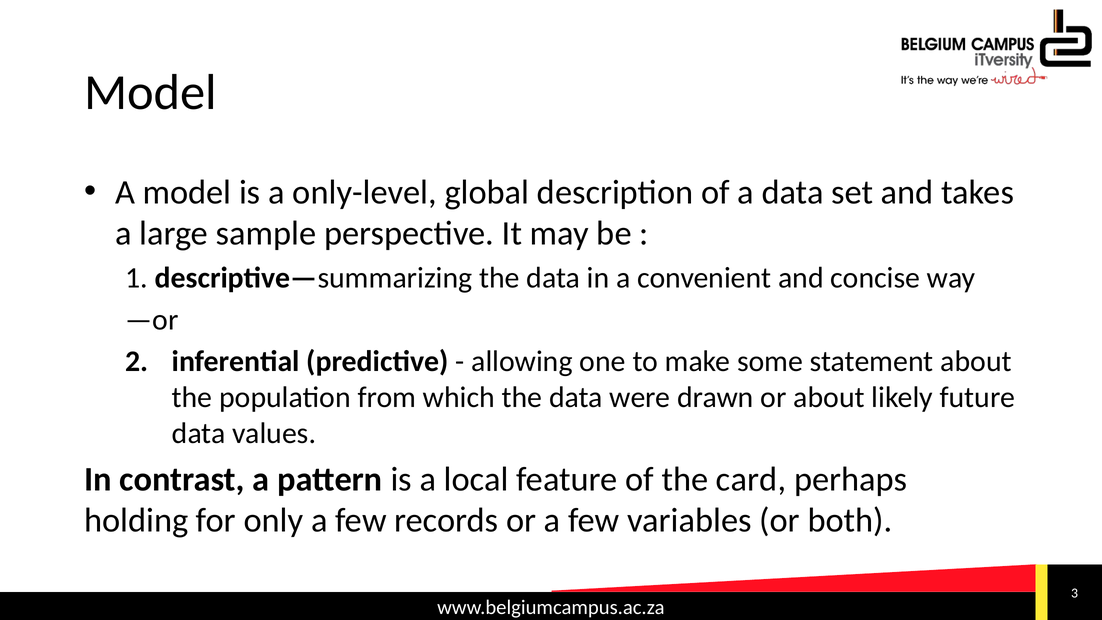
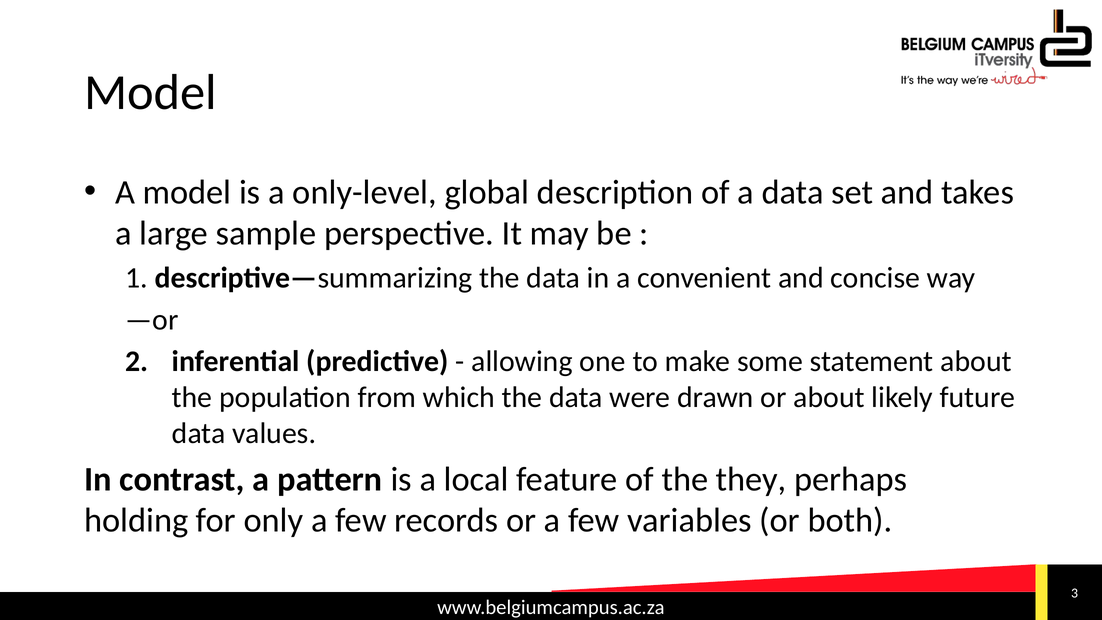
card: card -> they
